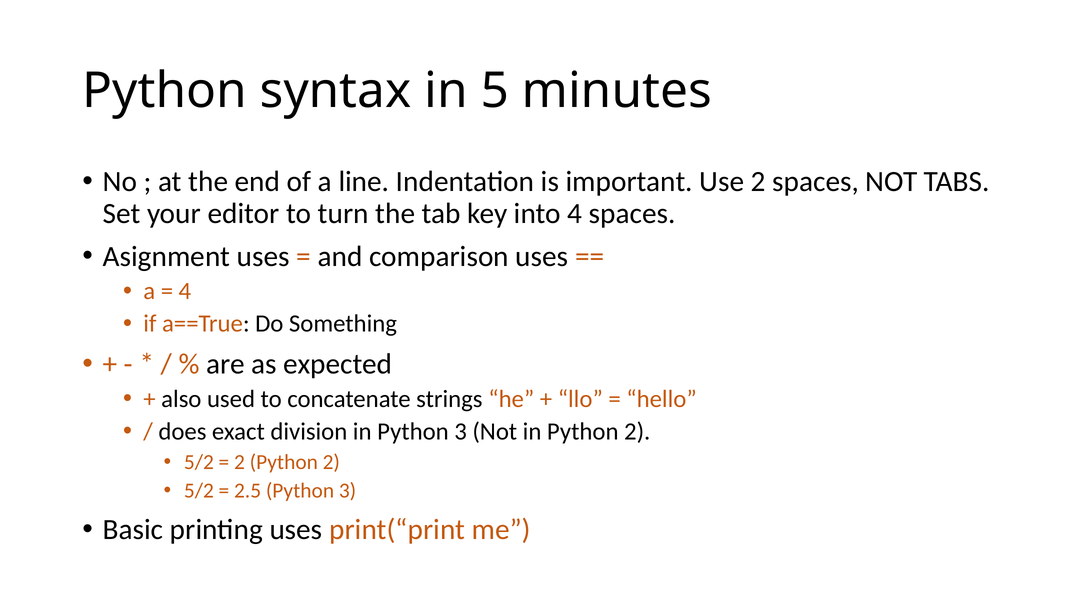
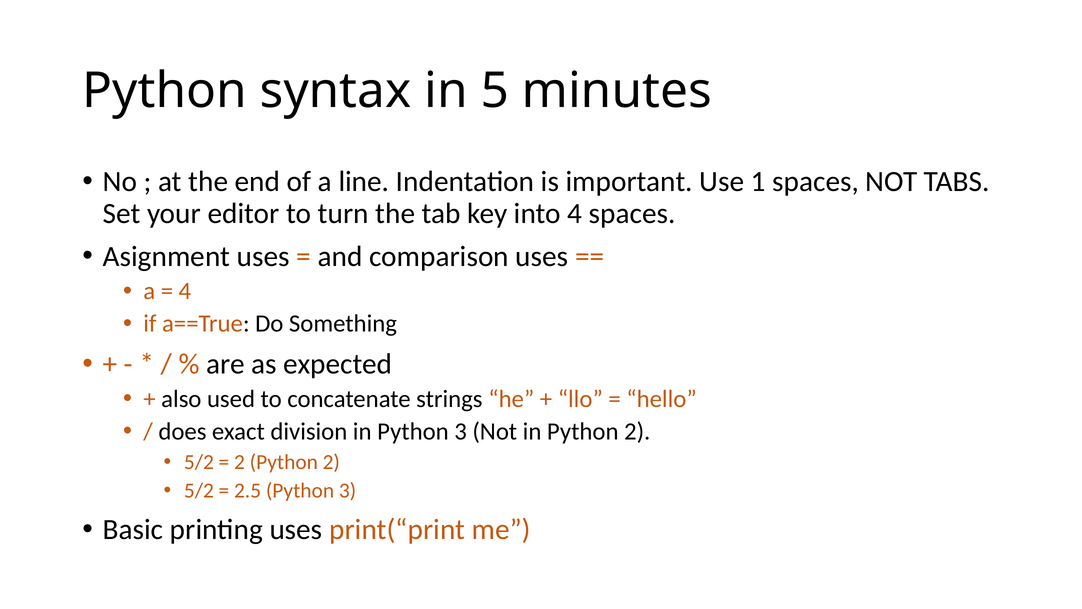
Use 2: 2 -> 1
